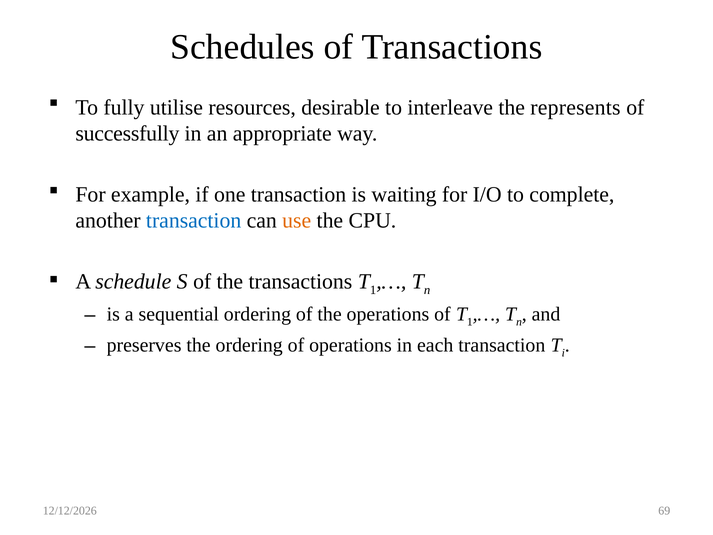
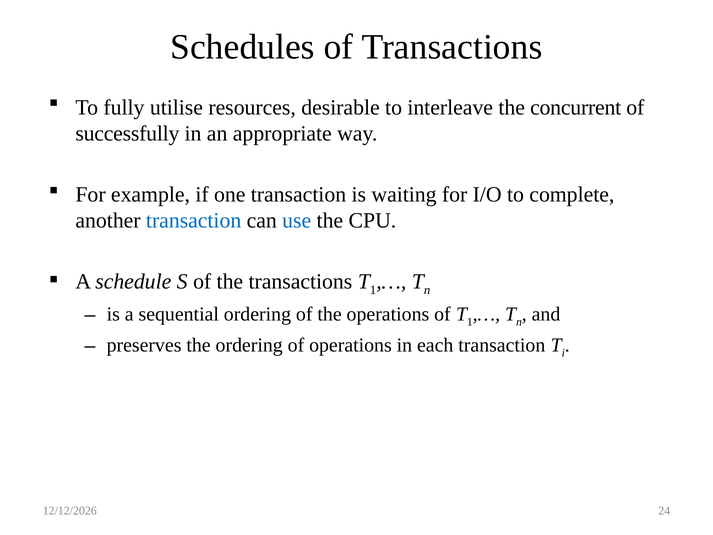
represents: represents -> concurrent
use colour: orange -> blue
69: 69 -> 24
